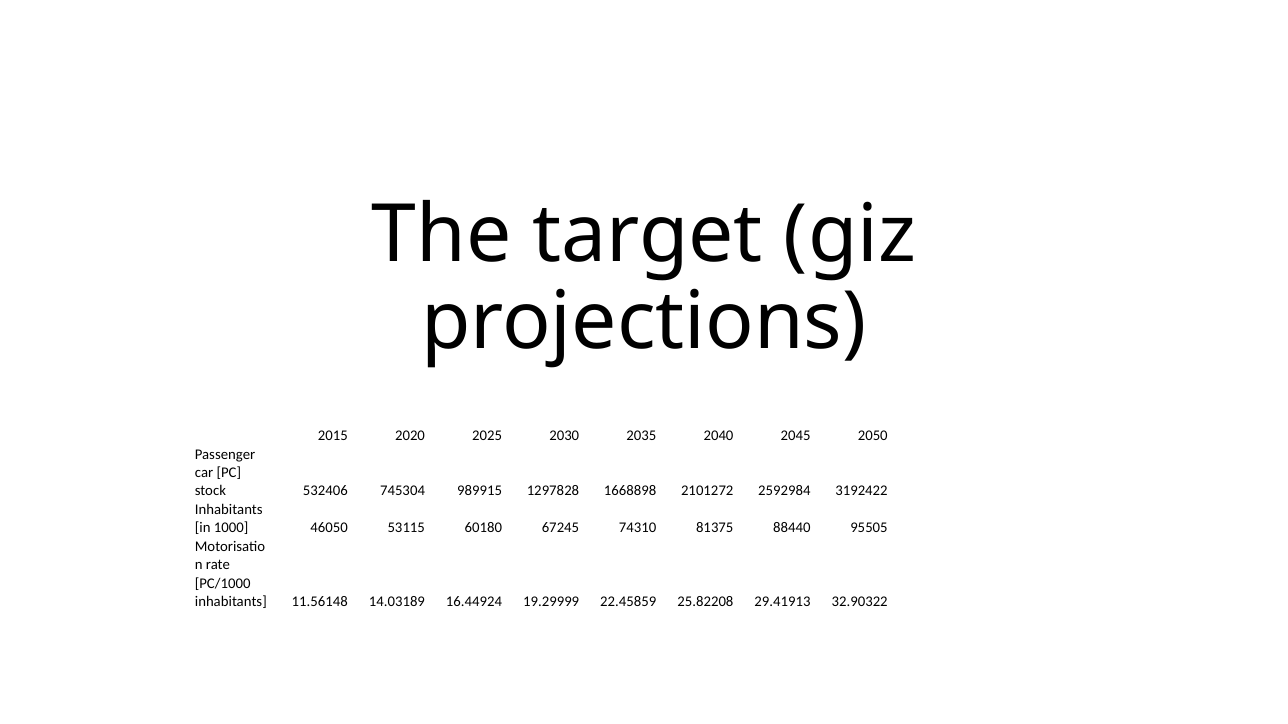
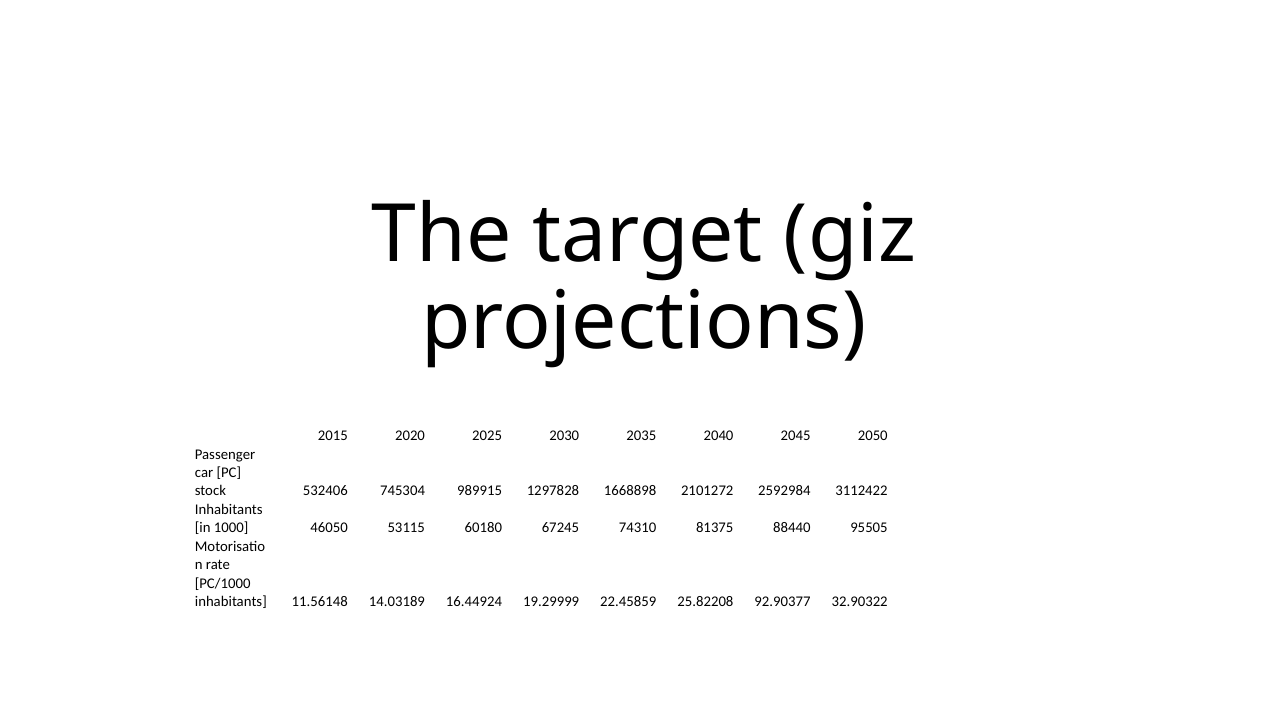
3192422: 3192422 -> 3112422
29.41913: 29.41913 -> 92.90377
